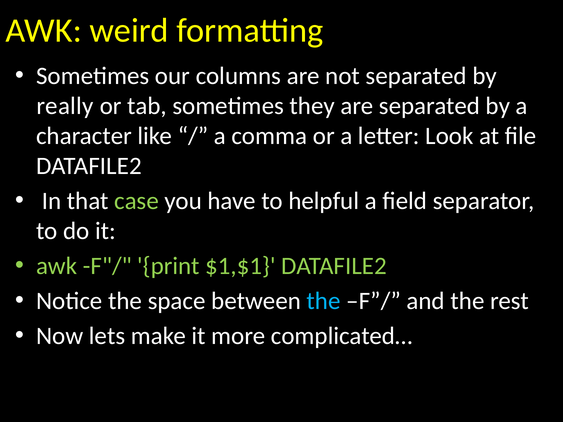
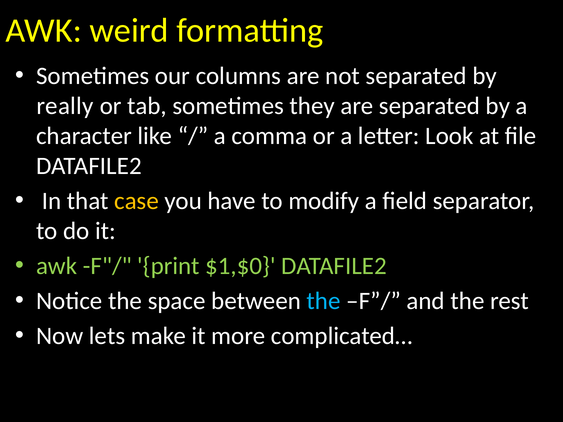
case colour: light green -> yellow
helpful: helpful -> modify
$1,$1: $1,$1 -> $1,$0
